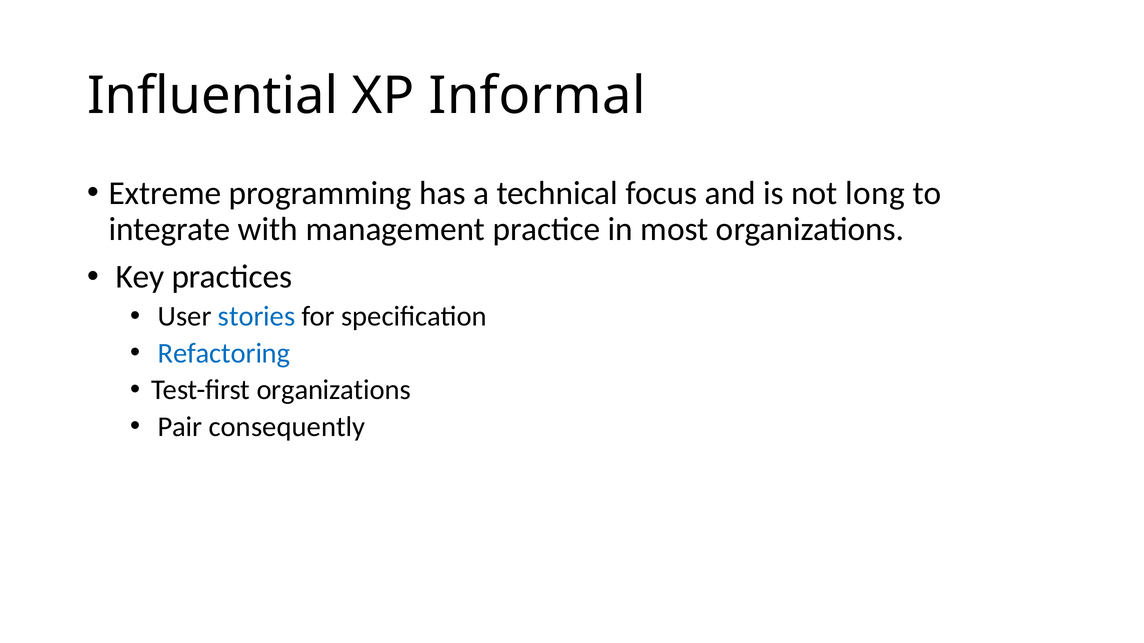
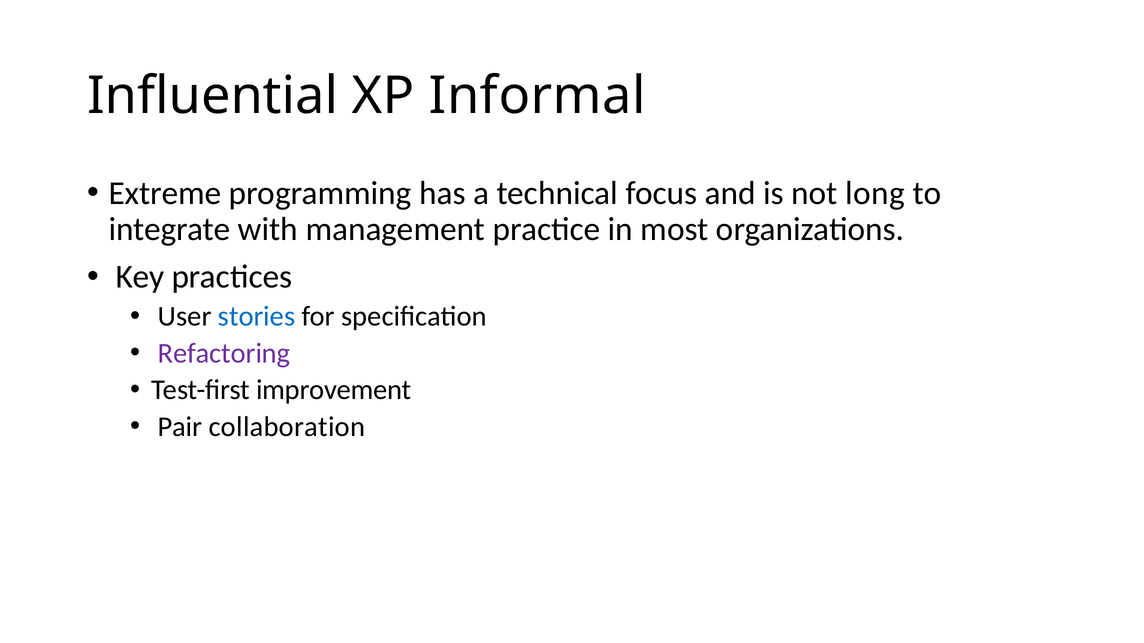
Refactoring colour: blue -> purple
Test-first organizations: organizations -> improvement
consequently: consequently -> collaboration
